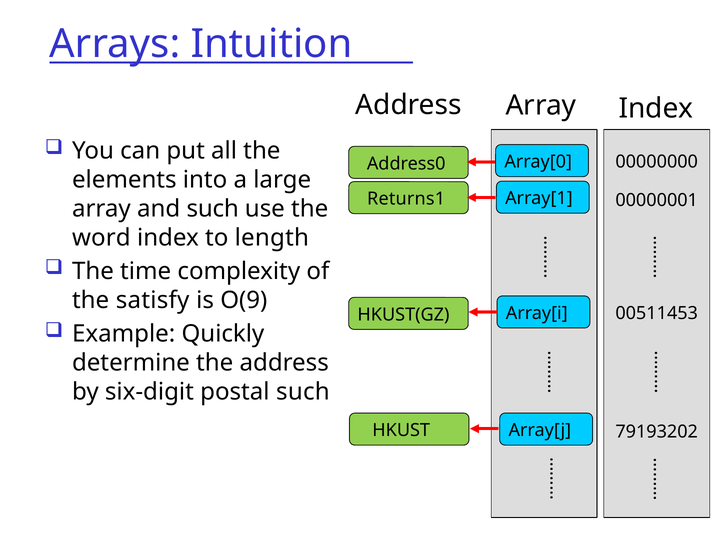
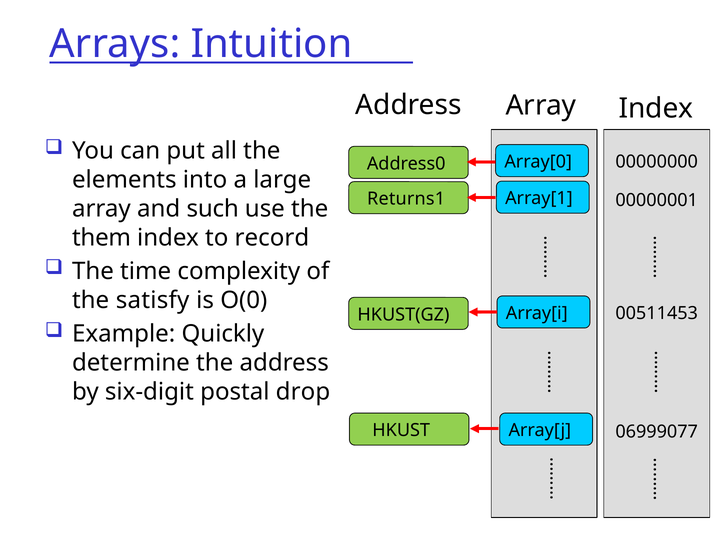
word: word -> them
length: length -> record
O(9: O(9 -> O(0
postal such: such -> drop
79193202: 79193202 -> 06999077
